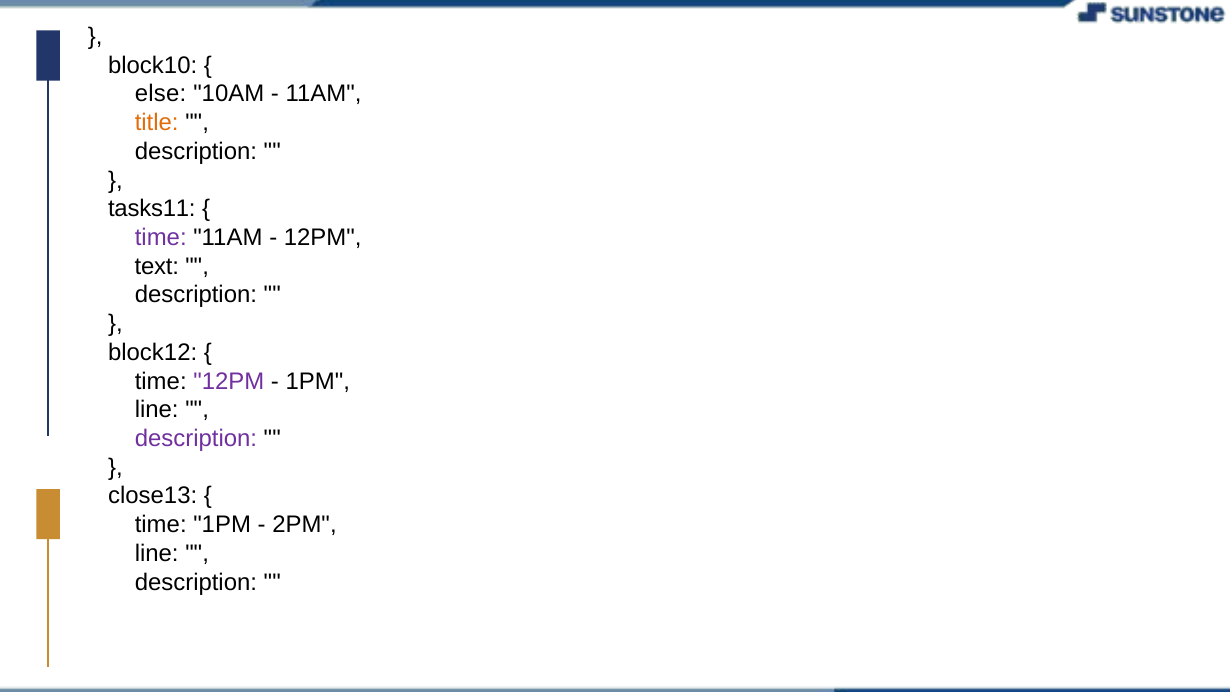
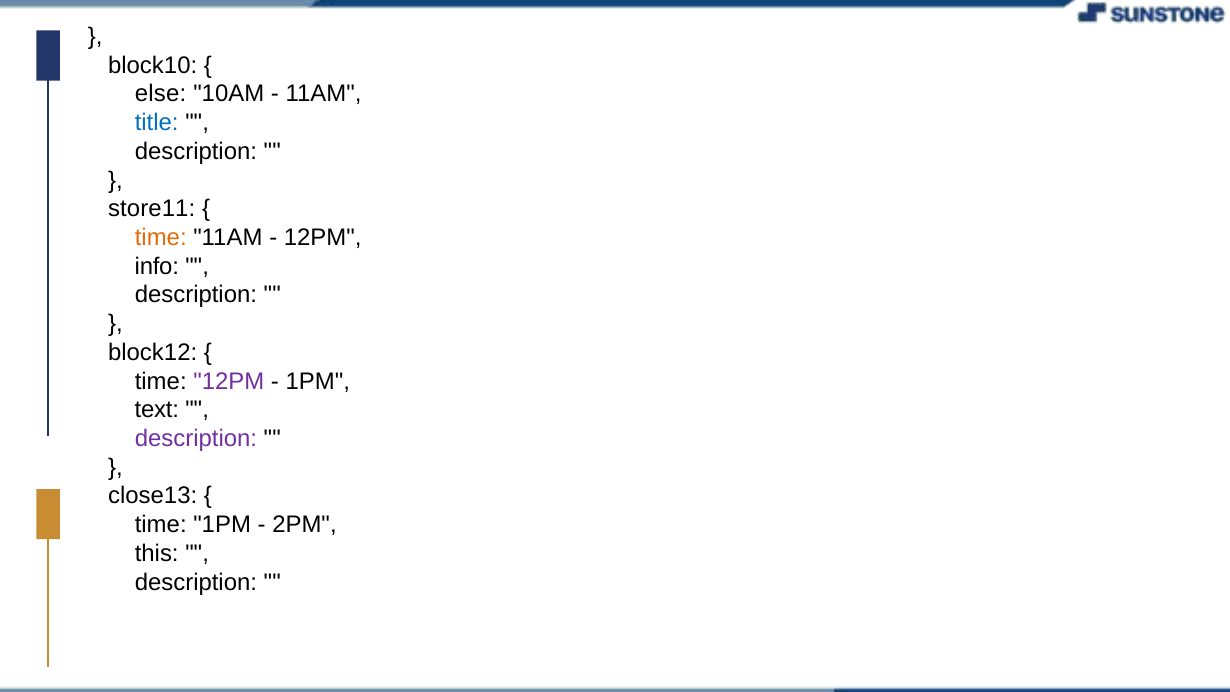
title colour: orange -> blue
tasks11: tasks11 -> store11
time at (161, 238) colour: purple -> orange
text: text -> info
line at (157, 410): line -> text
line at (157, 553): line -> this
